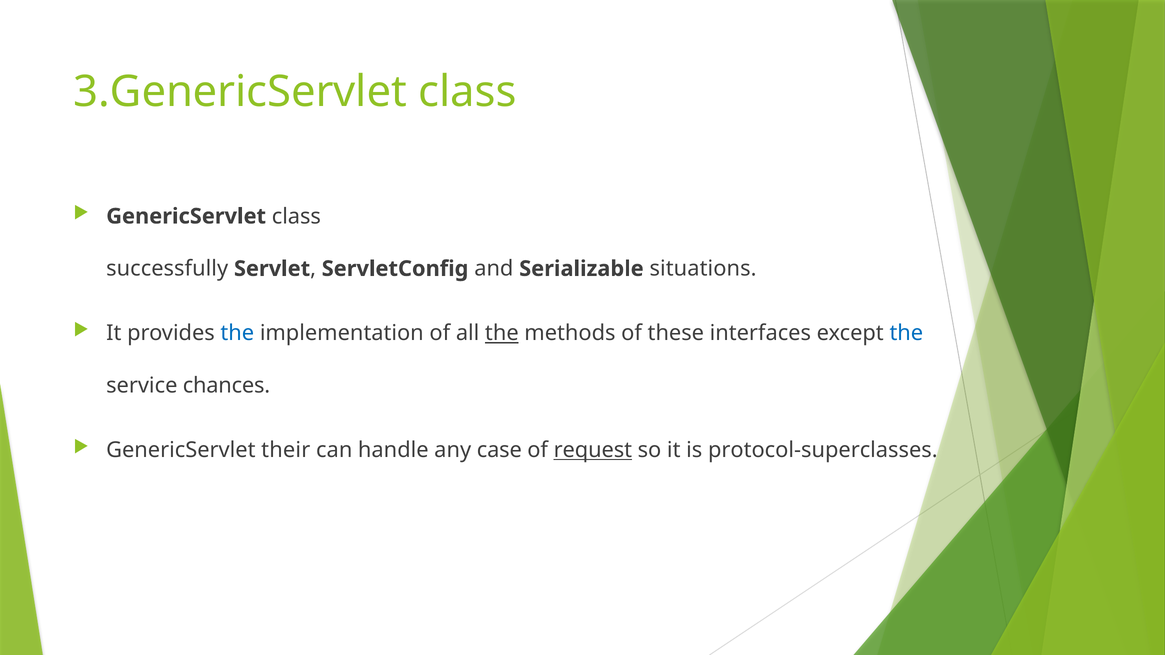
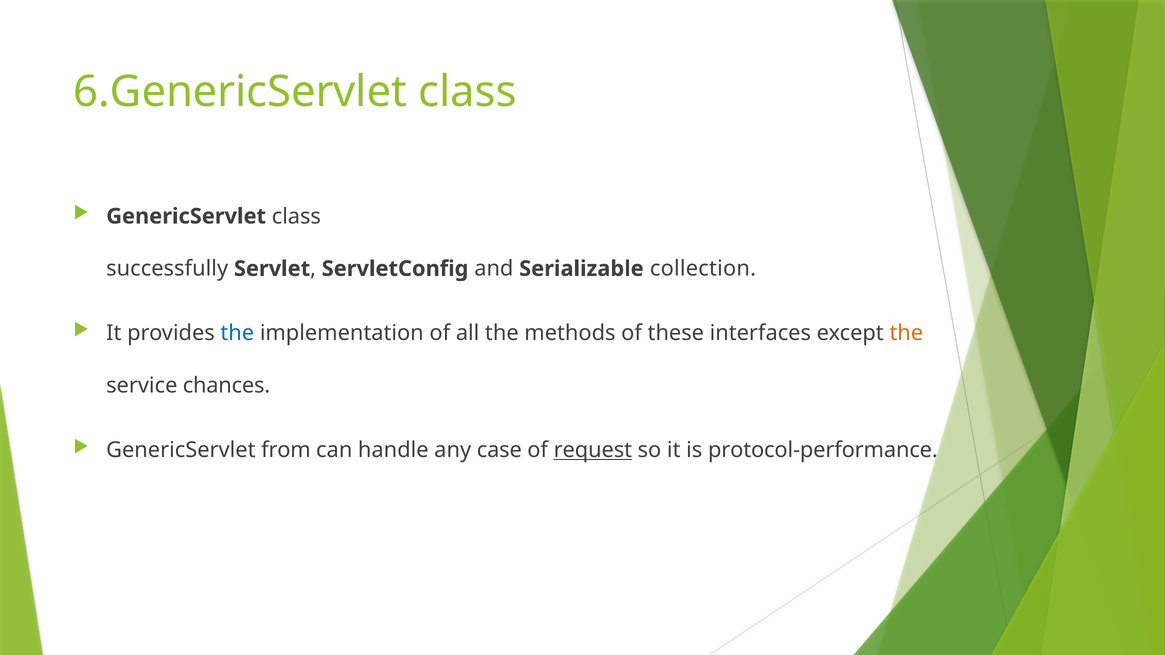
3.GenericServlet: 3.GenericServlet -> 6.GenericServlet
situations: situations -> collection
the at (502, 333) underline: present -> none
the at (906, 333) colour: blue -> orange
their: their -> from
protocol-superclasses: protocol-superclasses -> protocol-performance
